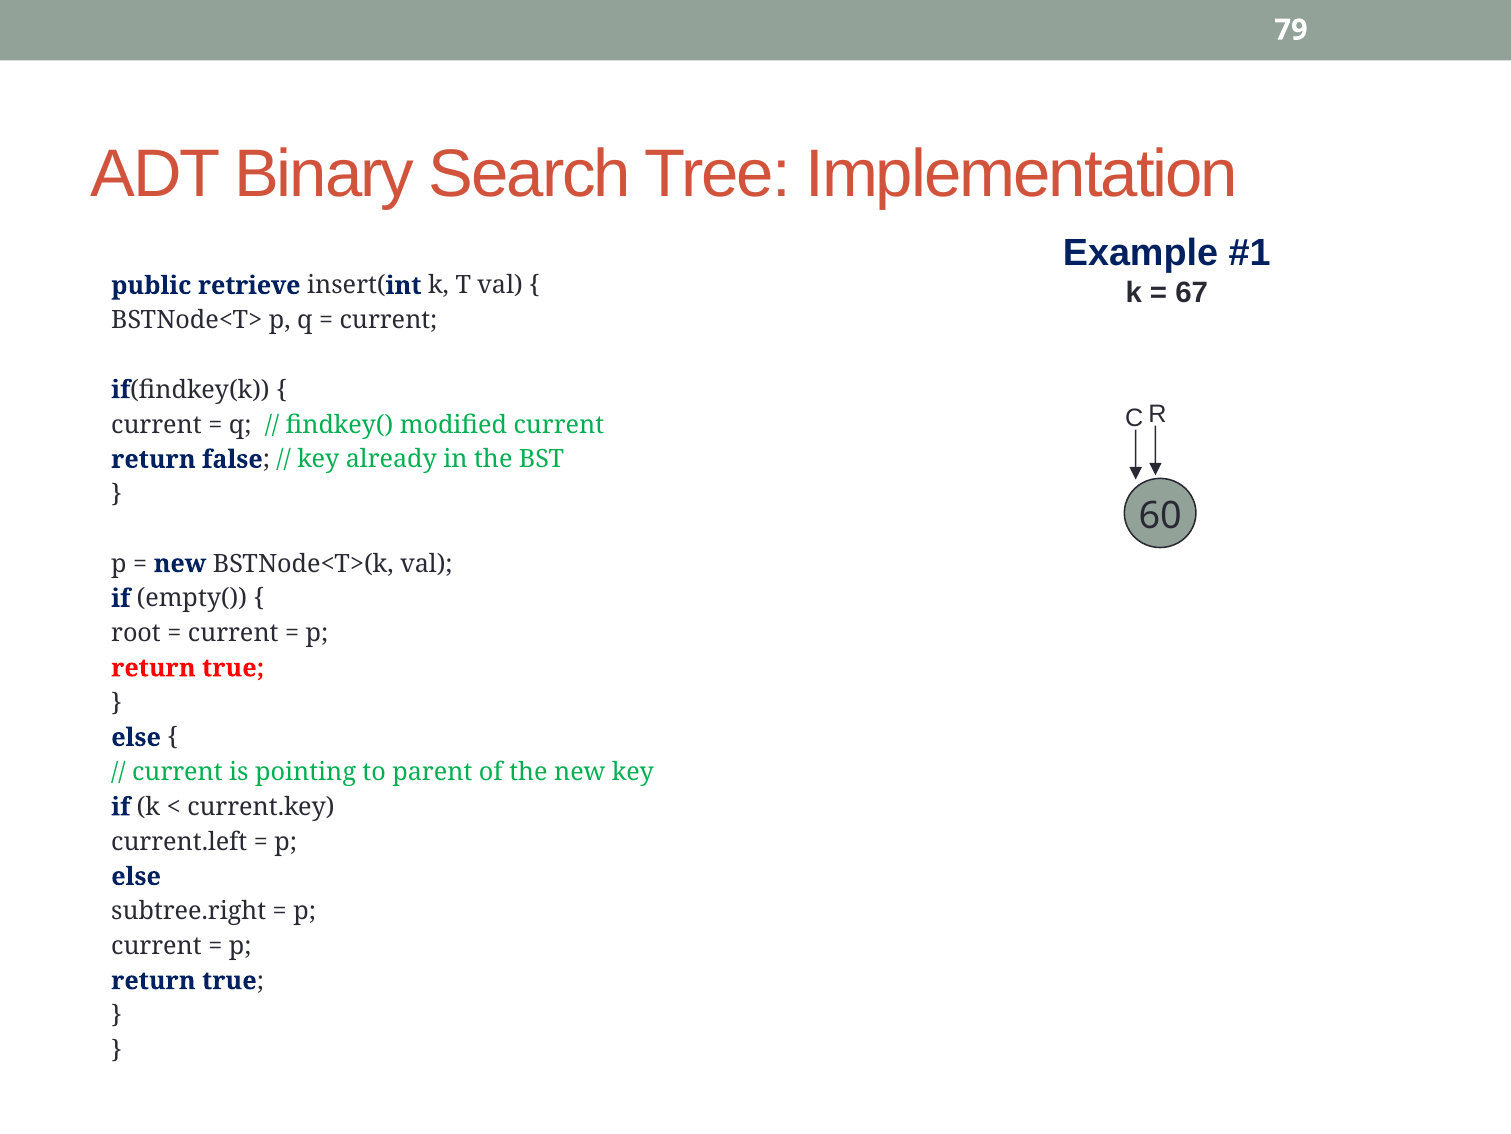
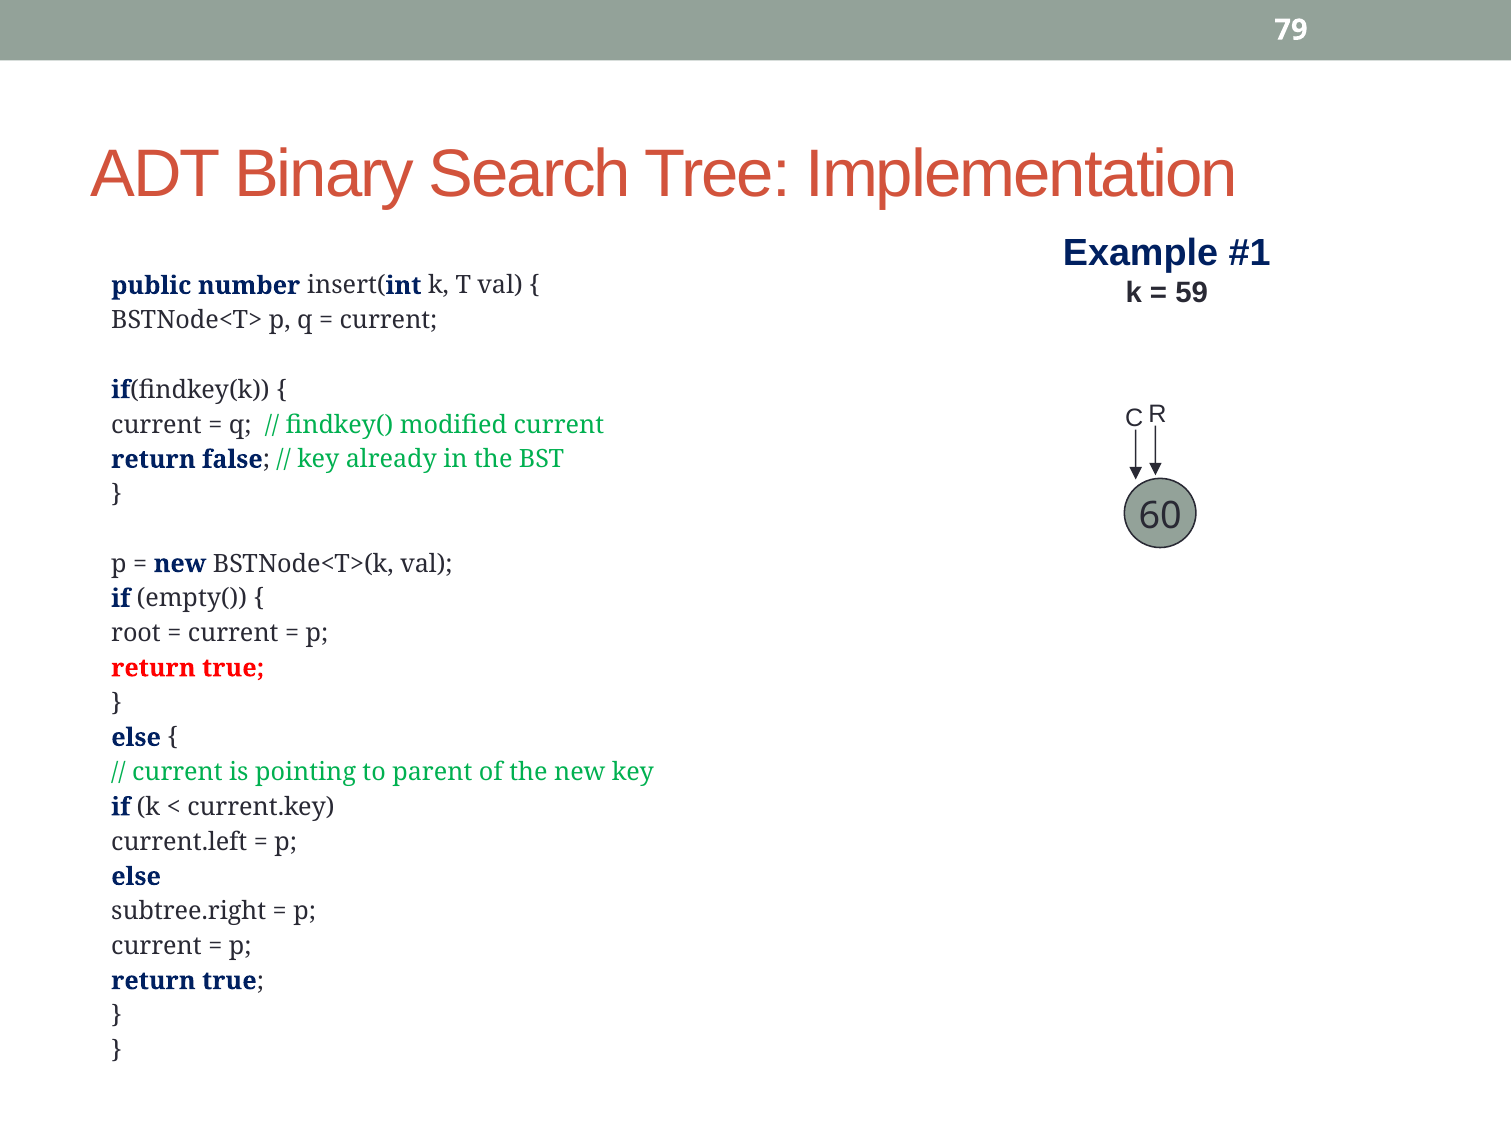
retrieve: retrieve -> number
67: 67 -> 59
